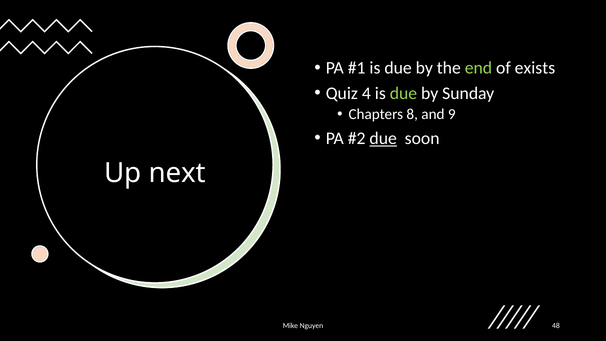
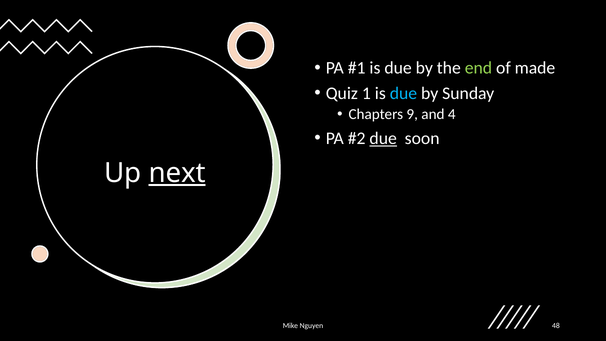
exists: exists -> made
4: 4 -> 1
due at (403, 93) colour: light green -> light blue
8: 8 -> 9
9: 9 -> 4
next underline: none -> present
